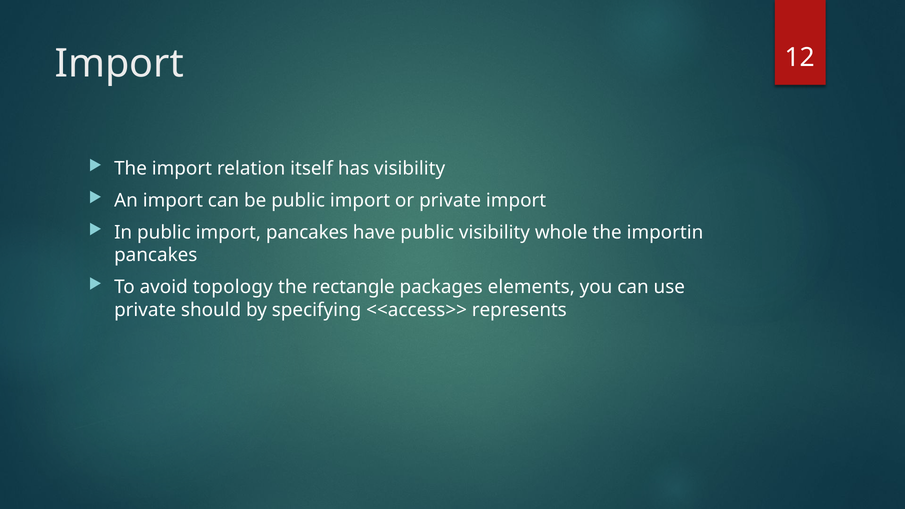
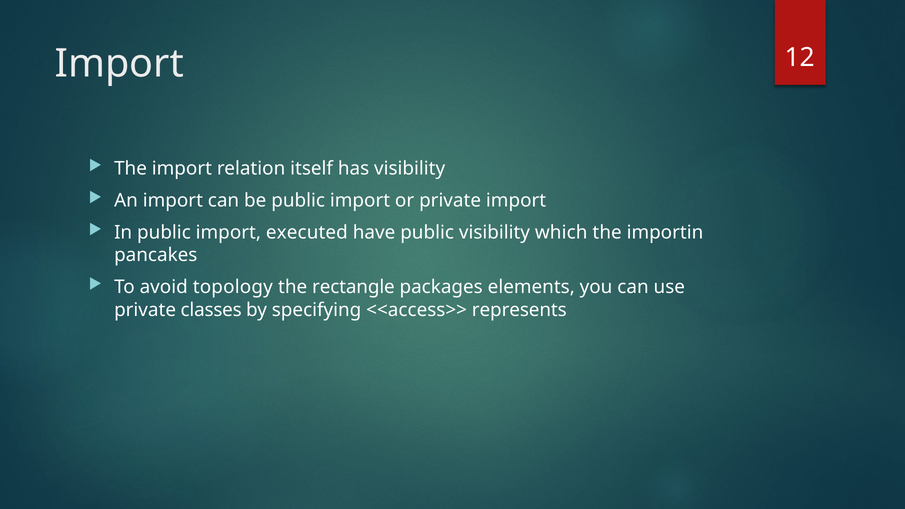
import pancakes: pancakes -> executed
whole: whole -> which
should: should -> classes
